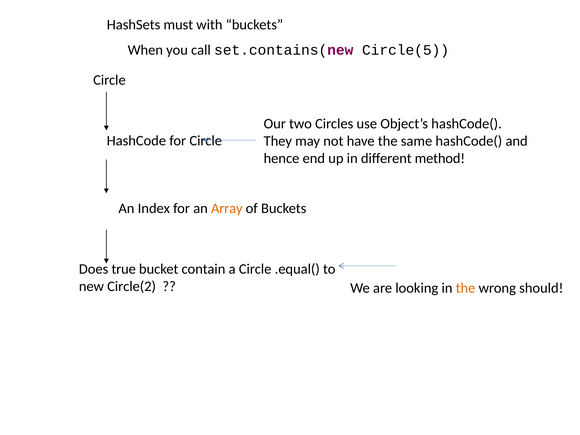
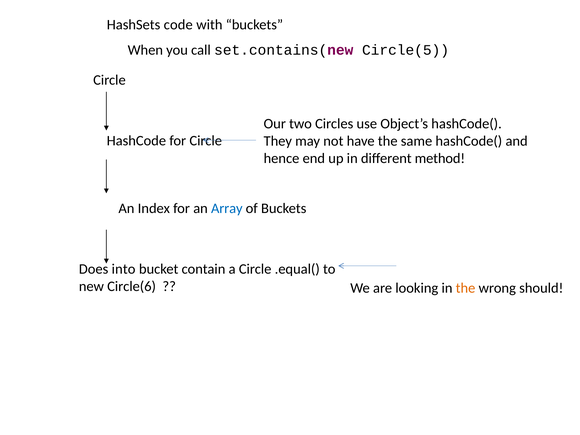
must: must -> code
Array colour: orange -> blue
true: true -> into
Circle(2: Circle(2 -> Circle(6
